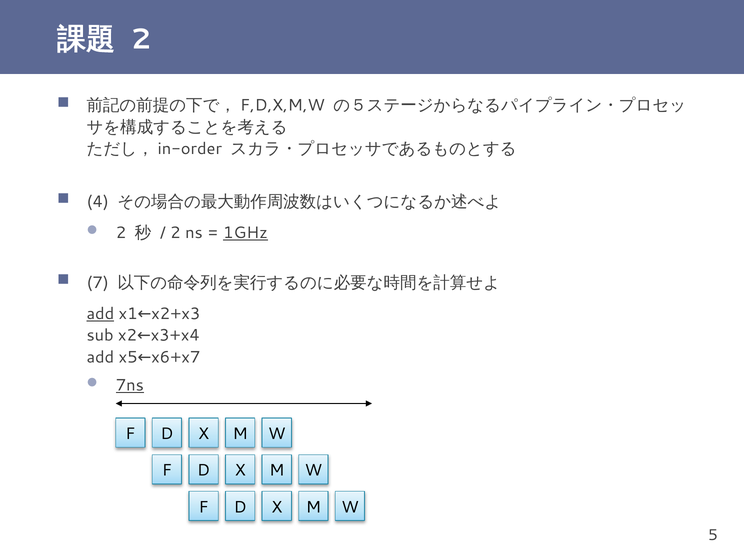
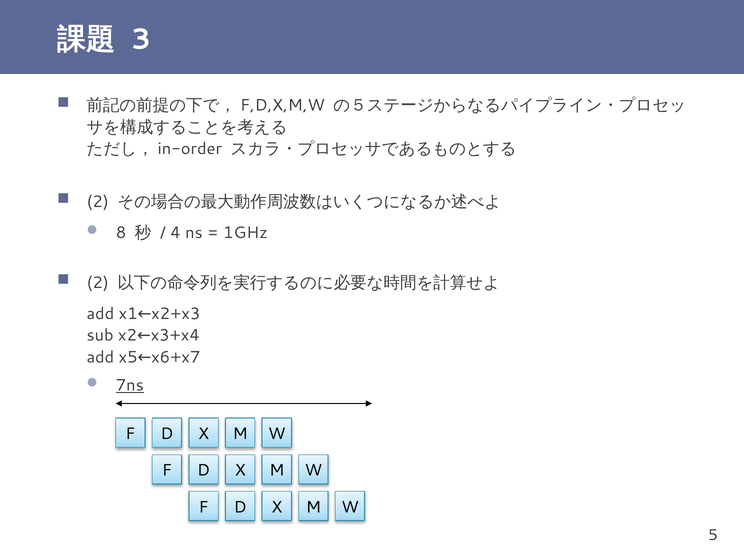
2 at (141, 39): 2 -> 3
4 at (98, 202): 4 -> 2
2 at (121, 233): 2 -> 8
2 at (175, 233): 2 -> 4
1GHz underline: present -> none
7 at (98, 283): 7 -> 2
add at (100, 314) underline: present -> none
